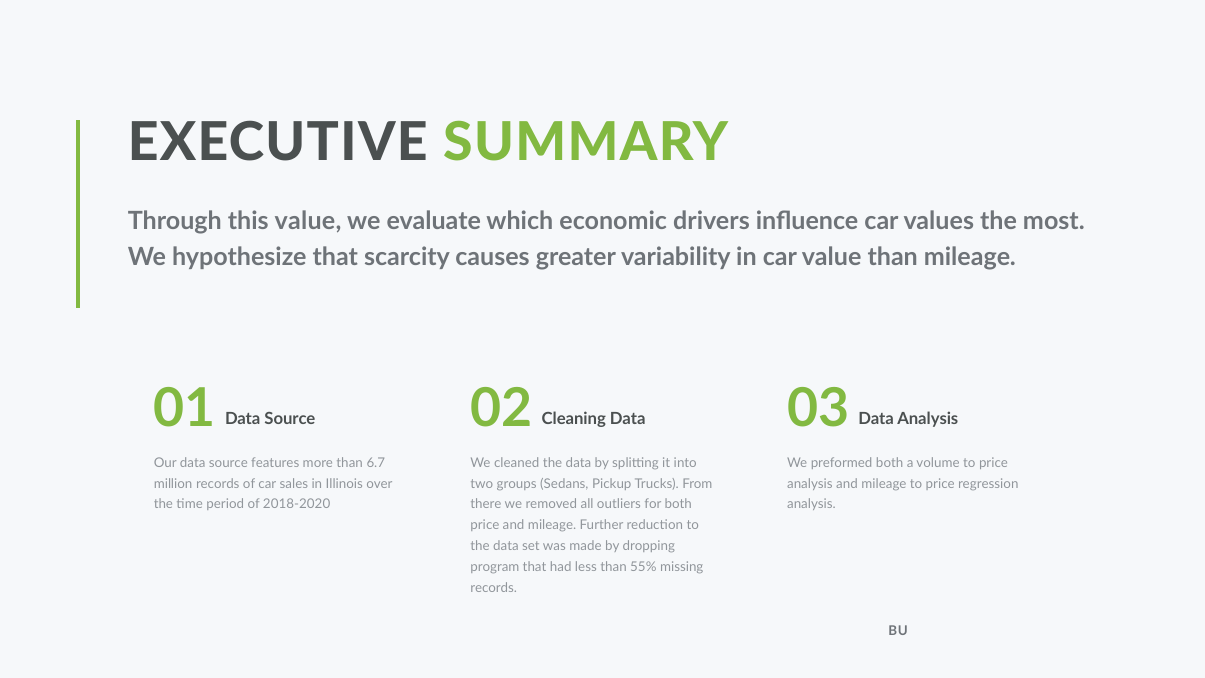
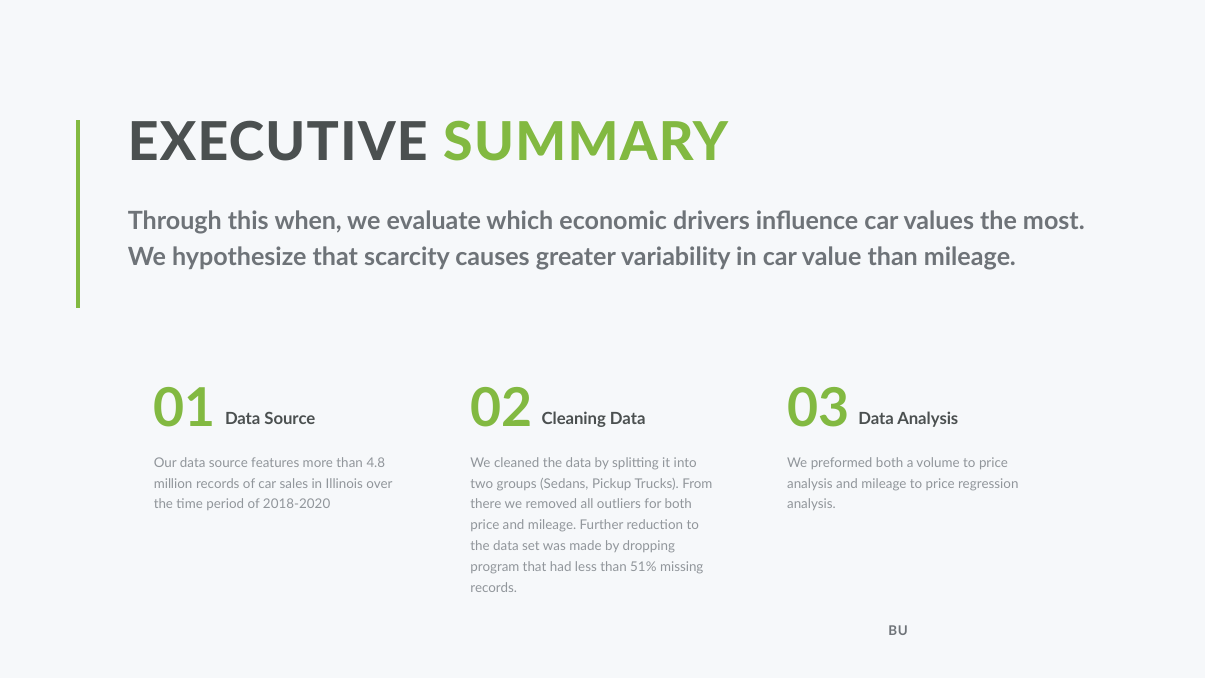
this value: value -> when
6.7: 6.7 -> 4.8
55%: 55% -> 51%
